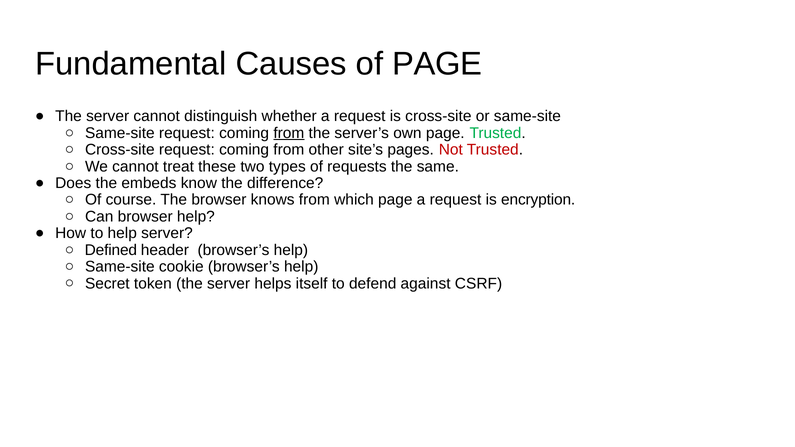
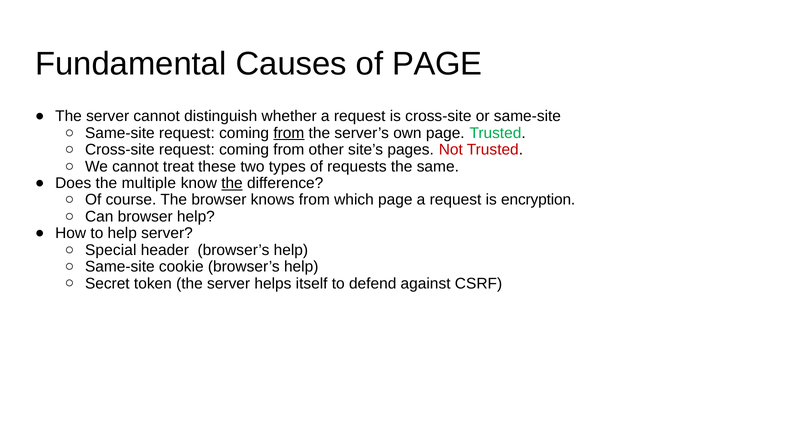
embeds: embeds -> multiple
the at (232, 183) underline: none -> present
Defined: Defined -> Special
